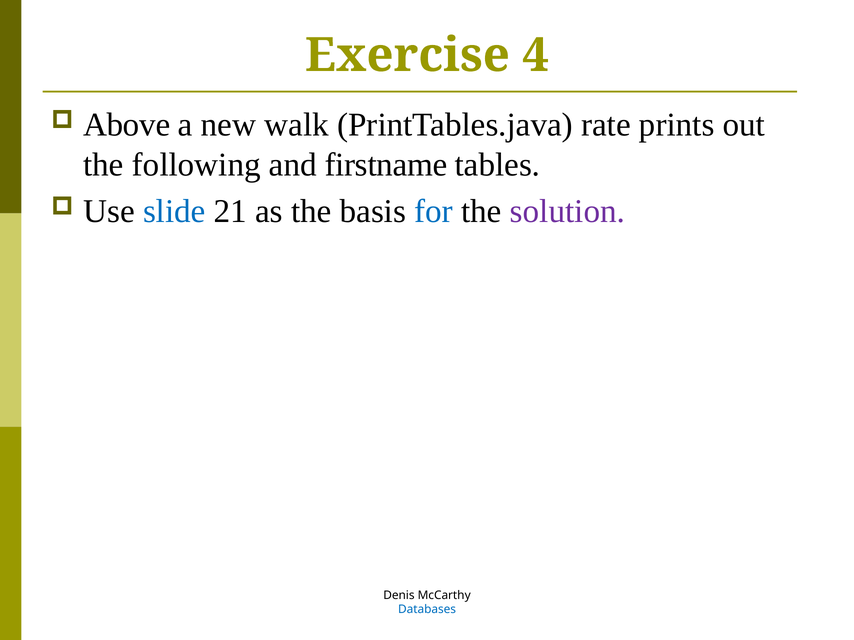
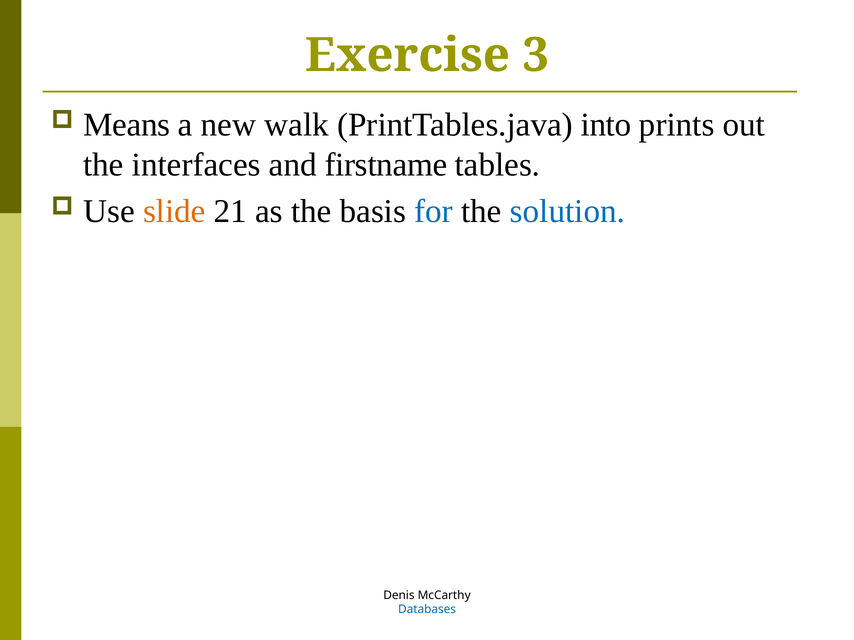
4: 4 -> 3
Above: Above -> Means
rate: rate -> into
following: following -> interfaces
slide colour: blue -> orange
solution colour: purple -> blue
